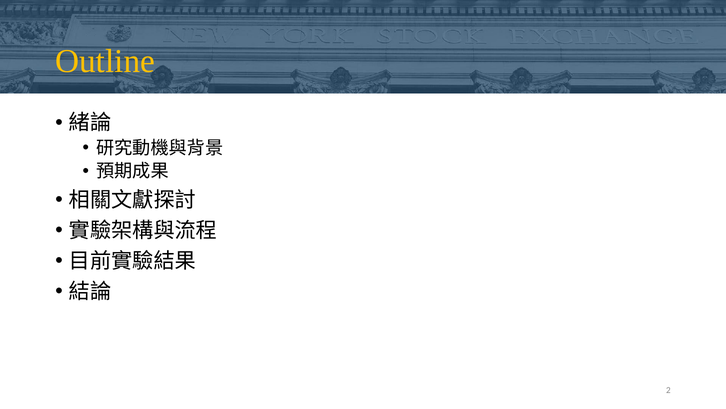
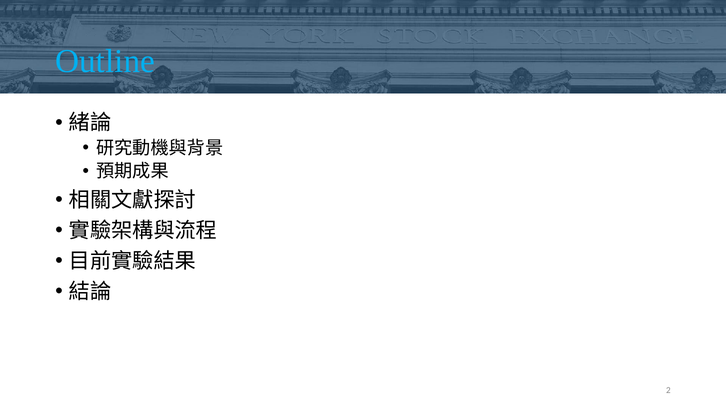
Outline colour: yellow -> light blue
